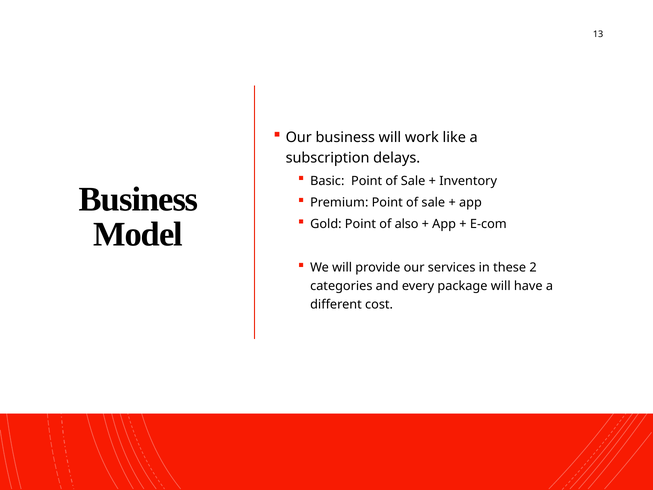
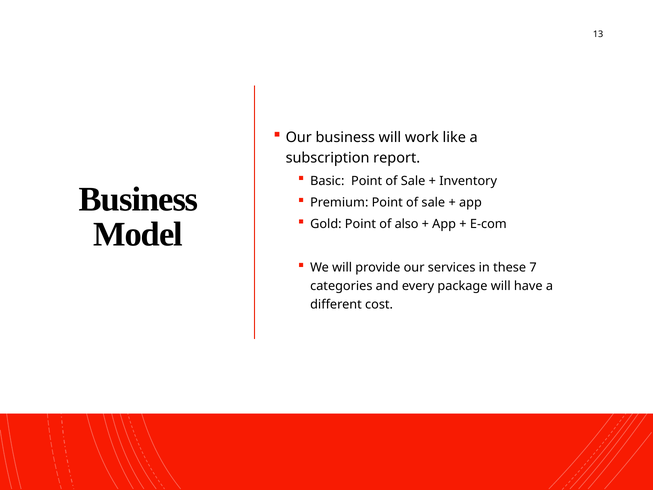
delays: delays -> report
2: 2 -> 7
